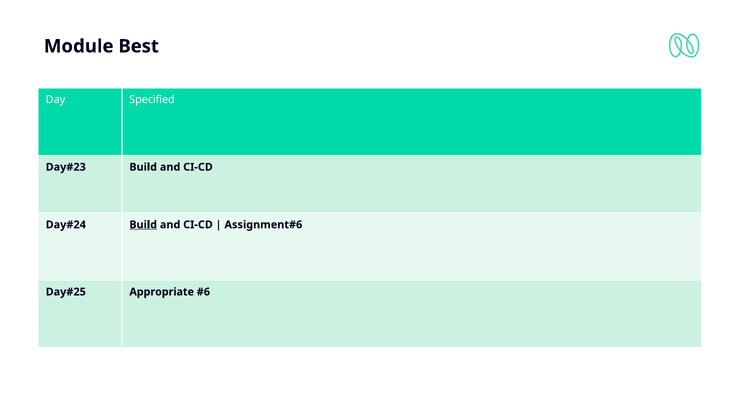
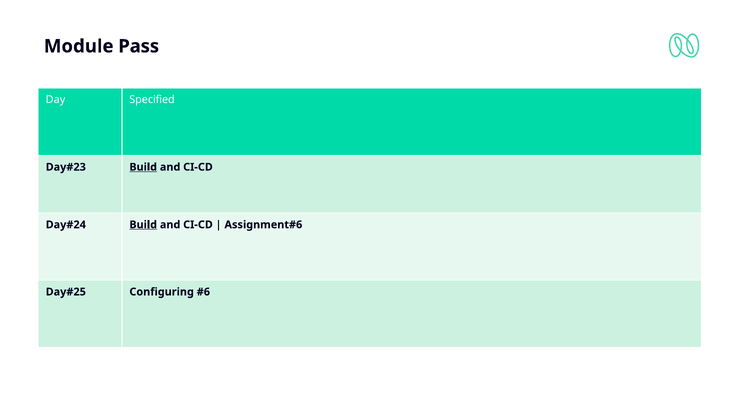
Best: Best -> Pass
Build at (143, 167) underline: none -> present
Appropriate: Appropriate -> Configuring
